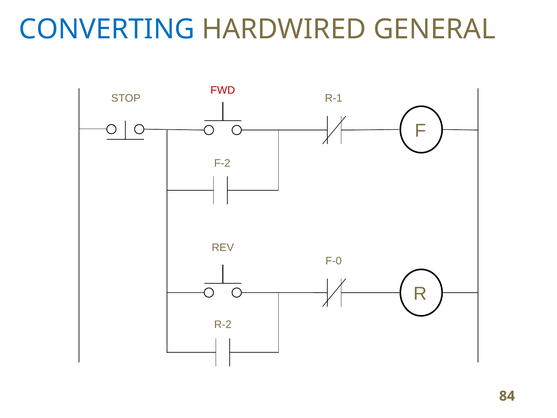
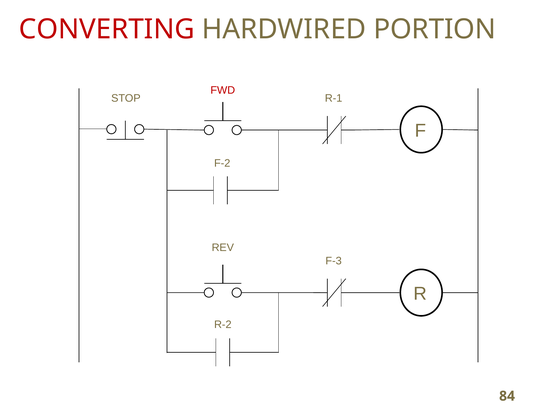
CONVERTING colour: blue -> red
GENERAL: GENERAL -> PORTION
F-0: F-0 -> F-3
